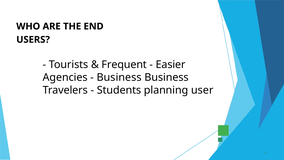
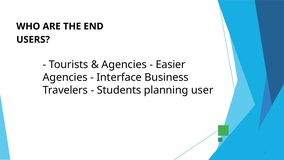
Frequent at (124, 65): Frequent -> Agencies
Business at (119, 77): Business -> Interface
